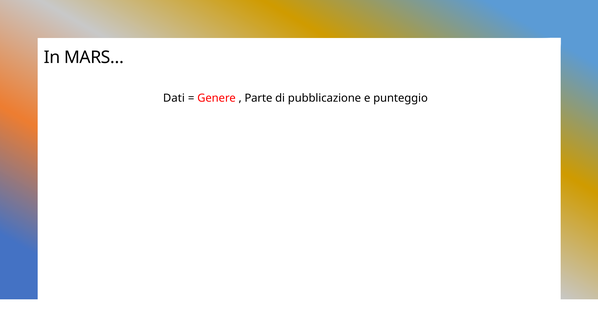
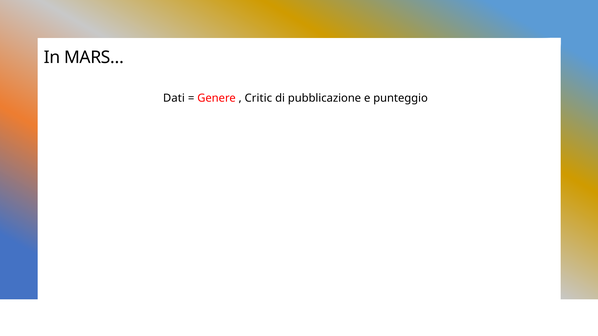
Parte: Parte -> Critic
